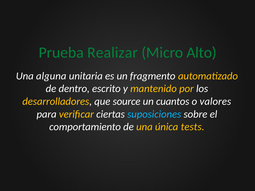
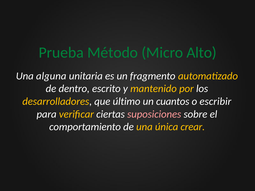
Realizar: Realizar -> Método
source: source -> último
valores: valores -> escribir
suposiciones colour: light blue -> pink
tests: tests -> crear
